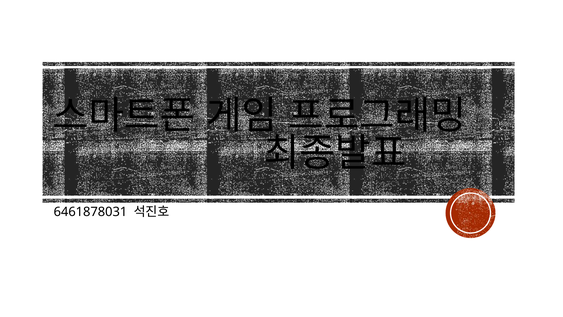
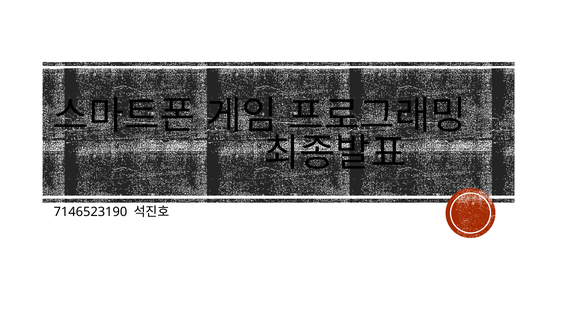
6461878031: 6461878031 -> 7146523190
